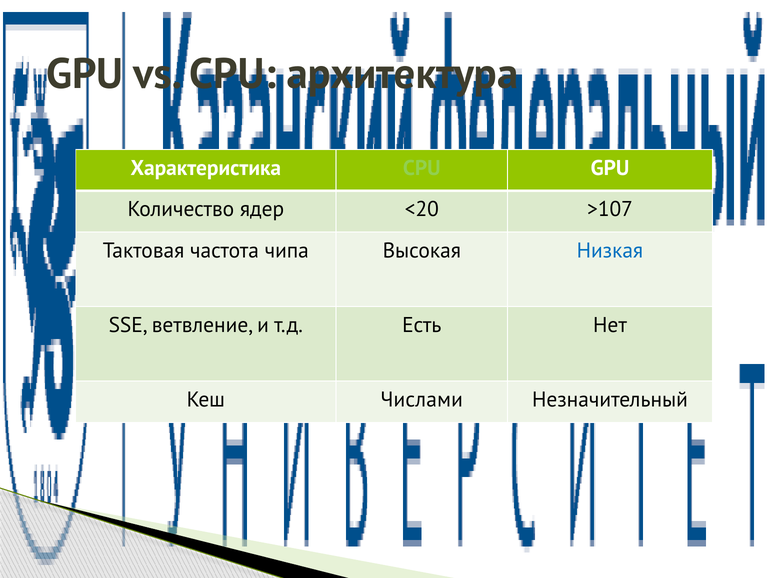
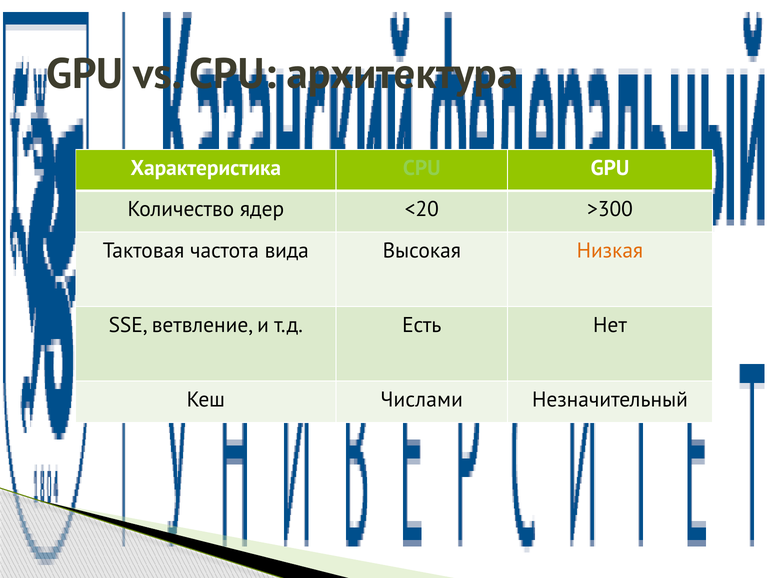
>107: >107 -> >300
чипа: чипа -> вида
Низкая colour: blue -> orange
